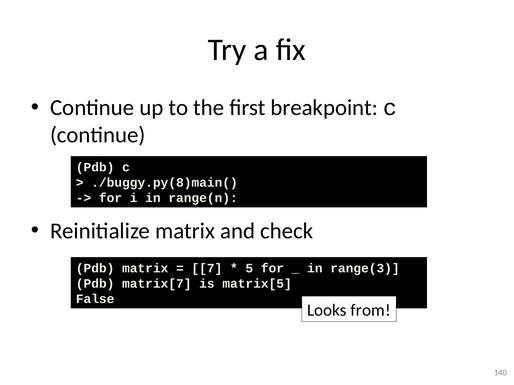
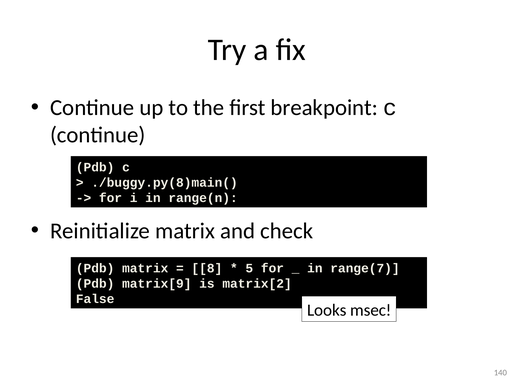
7: 7 -> 8
range(3: range(3 -> range(7
matrix[7: matrix[7 -> matrix[9
matrix[5: matrix[5 -> matrix[2
from: from -> msec
